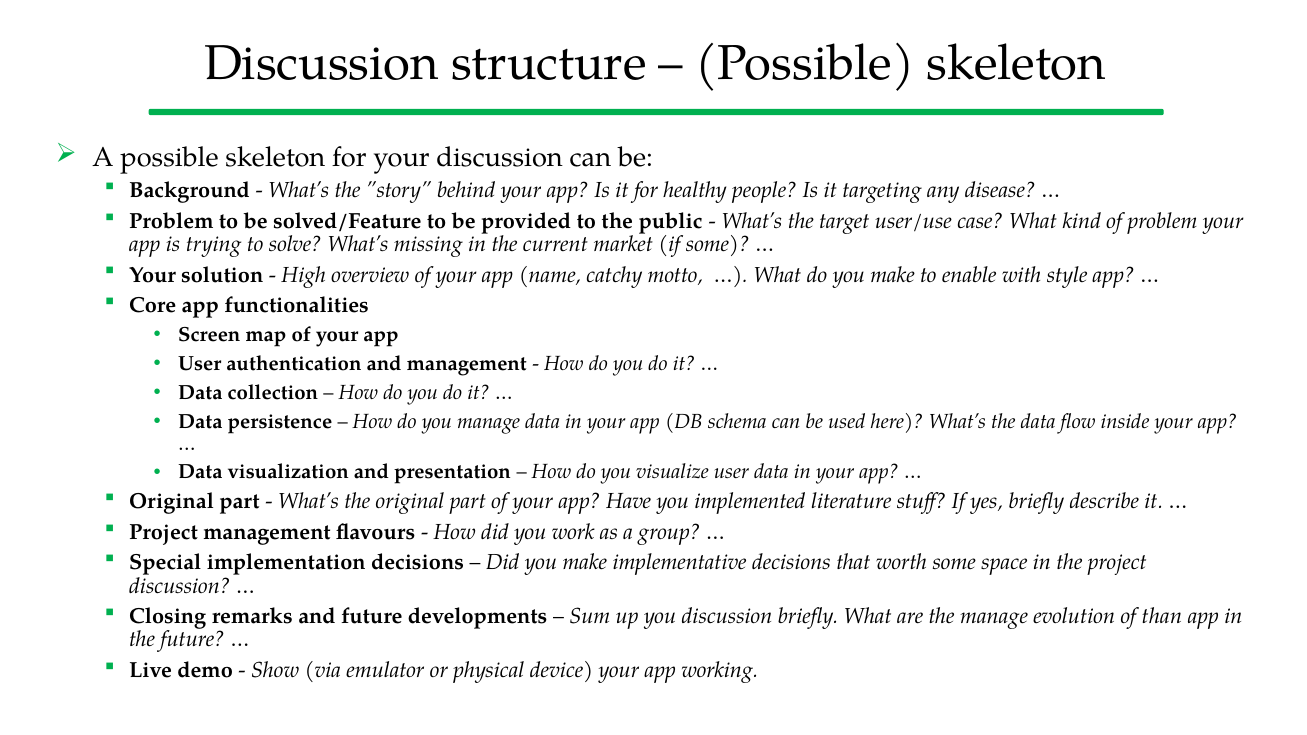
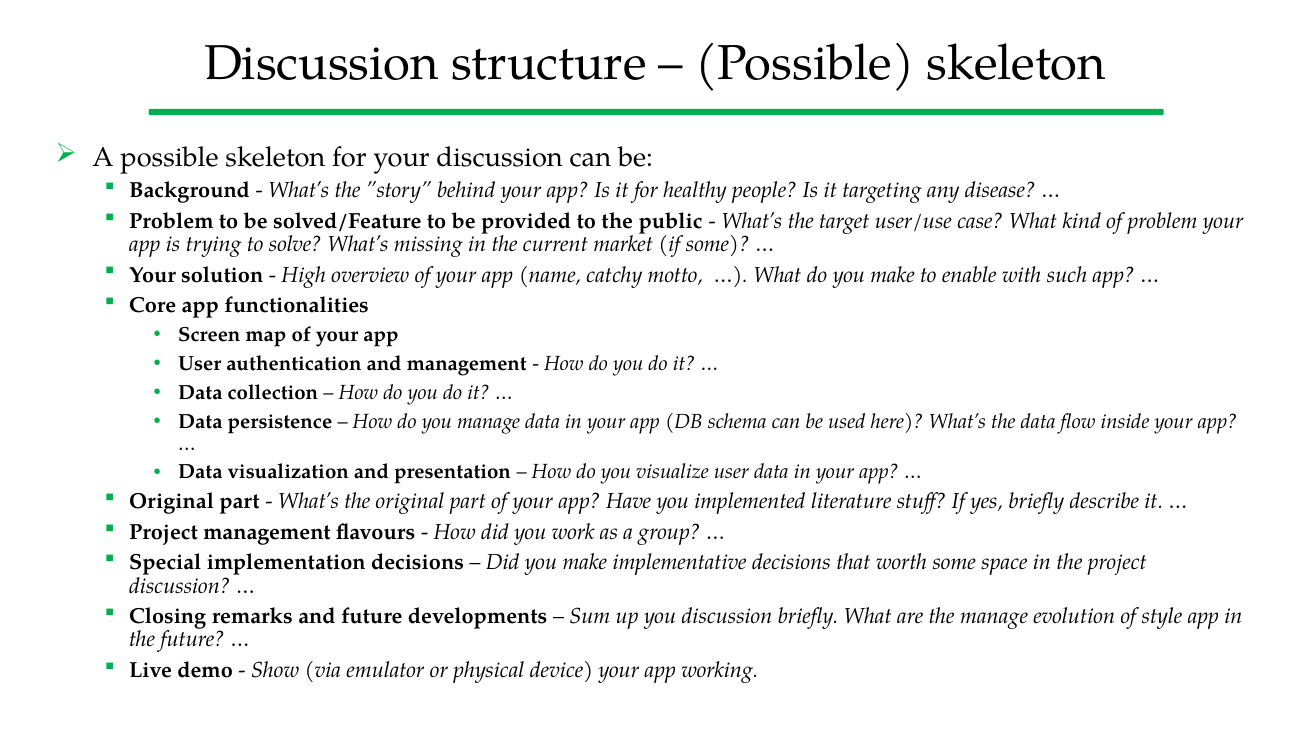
style: style -> such
than: than -> style
